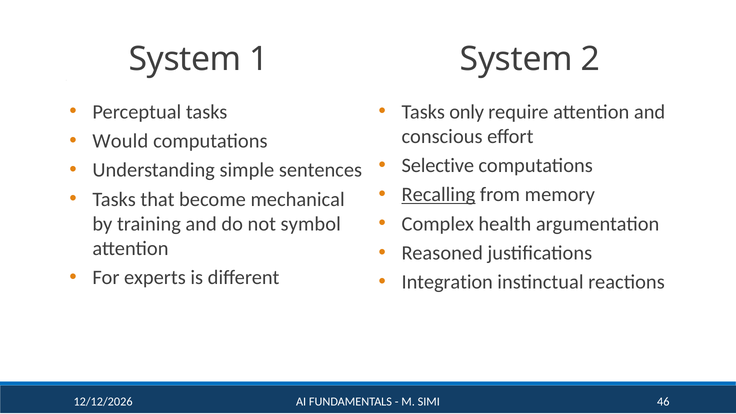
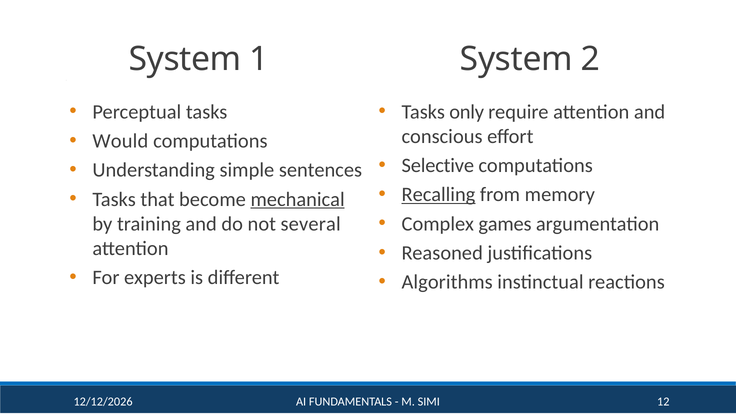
mechanical underline: none -> present
health: health -> games
symbol: symbol -> several
Integration: Integration -> Algorithms
46: 46 -> 12
